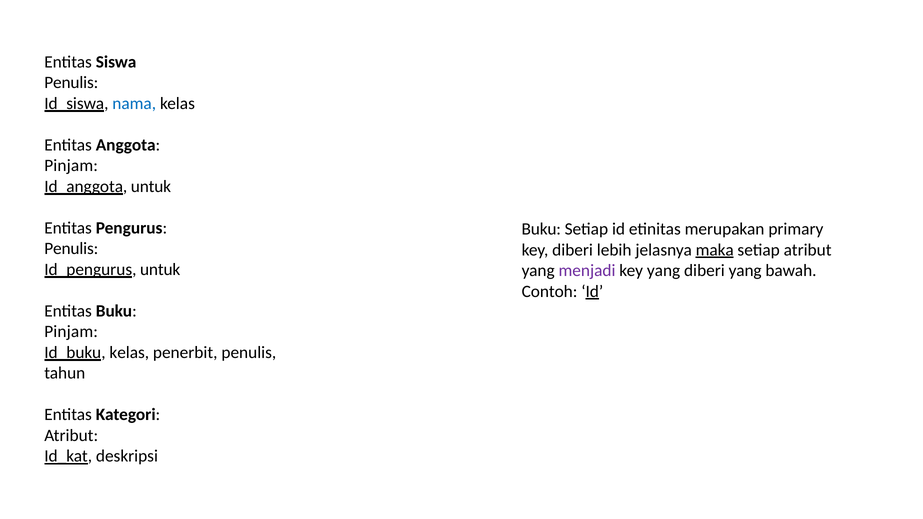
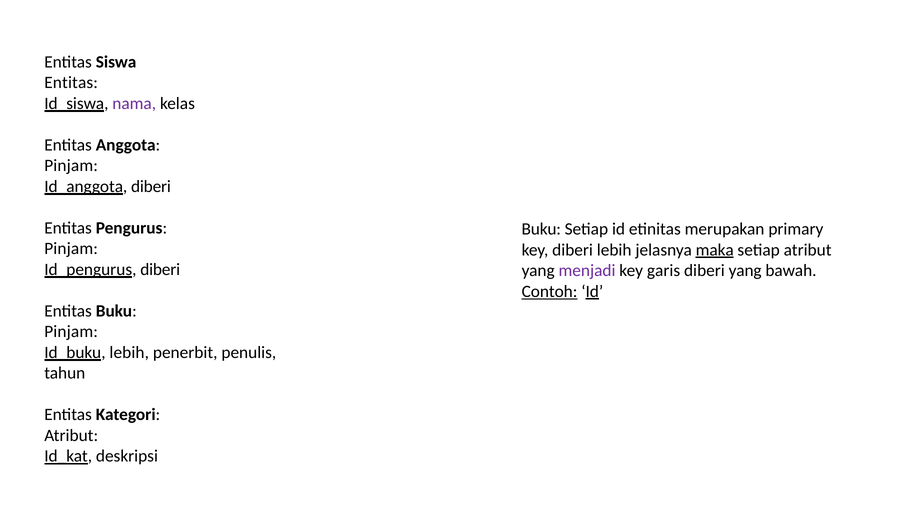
Penulis at (71, 83): Penulis -> Entitas
nama colour: blue -> purple
Id_anggota untuk: untuk -> diberi
Penulis at (71, 249): Penulis -> Pinjam
Id_pengurus untuk: untuk -> diberi
key yang: yang -> garis
Contoh underline: none -> present
Id_buku kelas: kelas -> lebih
